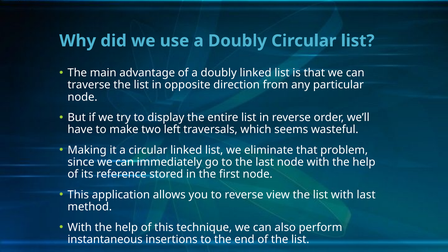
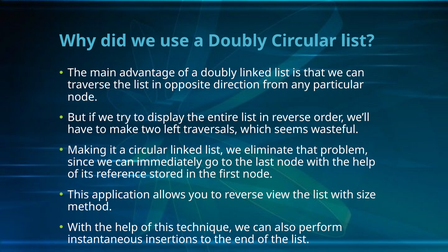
with last: last -> size
